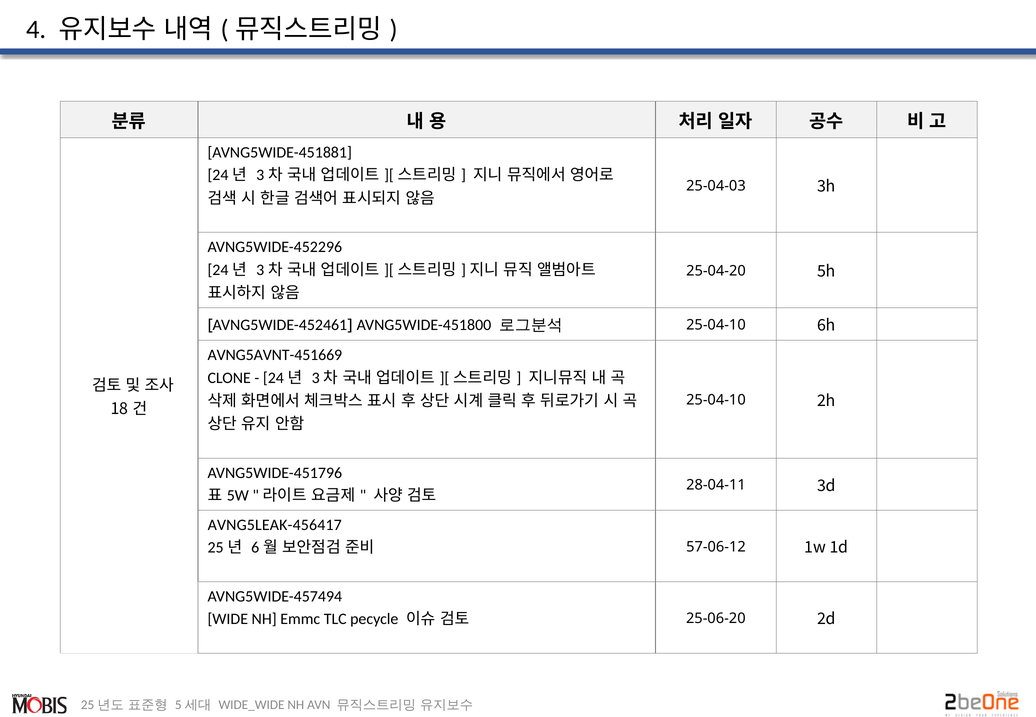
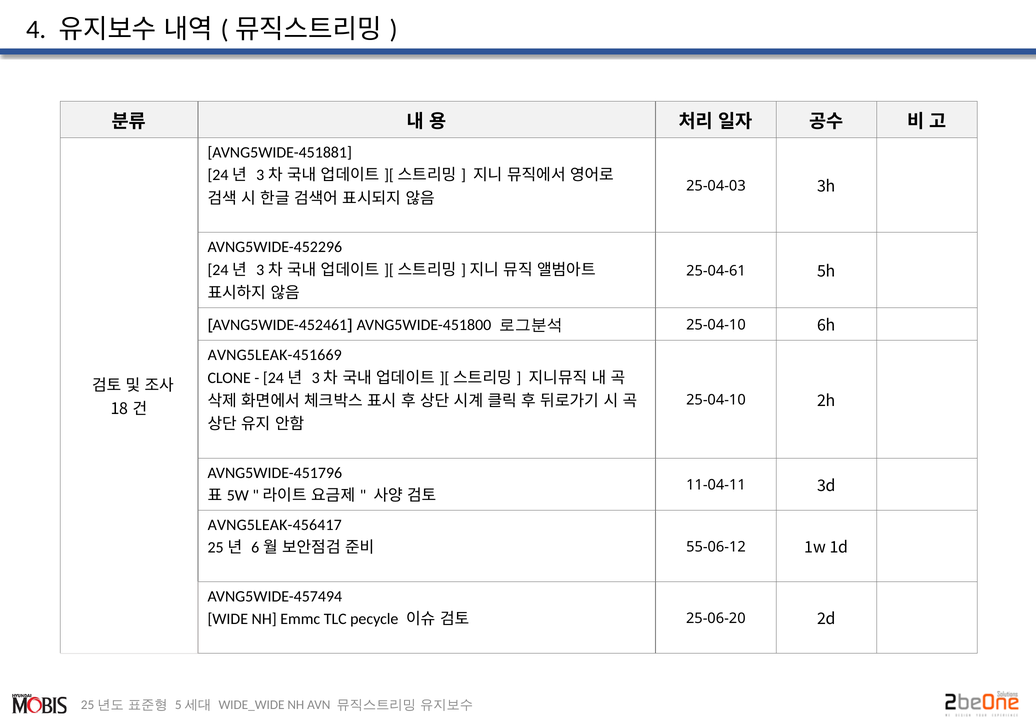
25-04-20: 25-04-20 -> 25-04-61
AVNG5AVNT-451669: AVNG5AVNT-451669 -> AVNG5LEAK-451669
28-04-11: 28-04-11 -> 11-04-11
57-06-12: 57-06-12 -> 55-06-12
